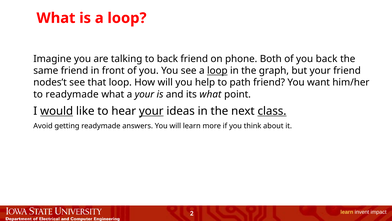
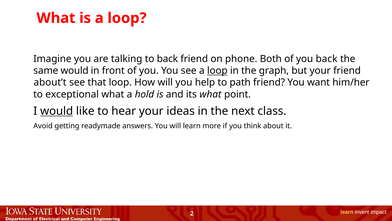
same friend: friend -> would
nodes’t: nodes’t -> about’t
to readymade: readymade -> exceptional
a your: your -> hold
your at (151, 111) underline: present -> none
class underline: present -> none
